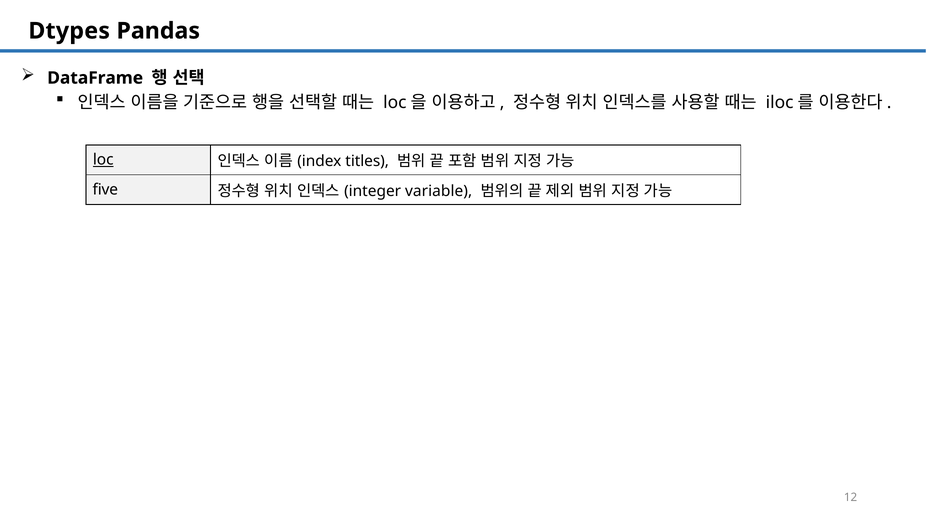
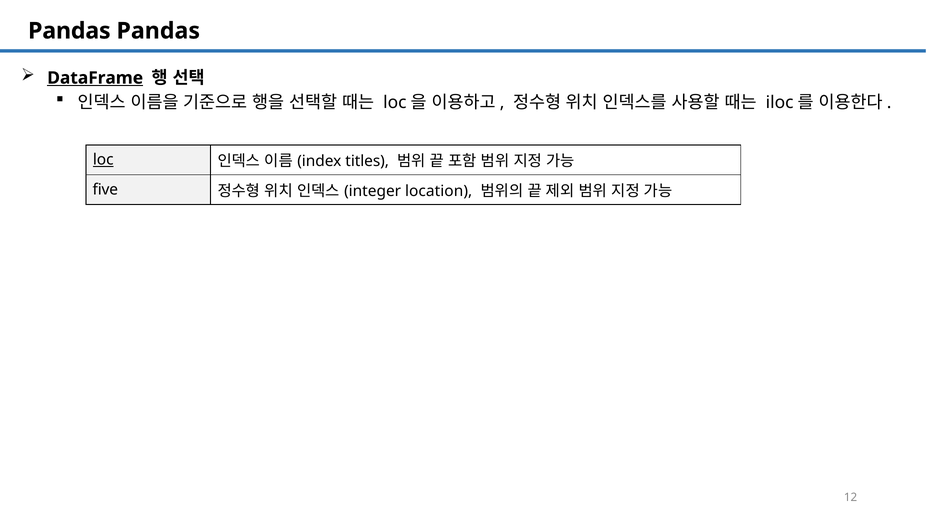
Dtypes at (69, 31): Dtypes -> Pandas
DataFrame underline: none -> present
variable: variable -> location
